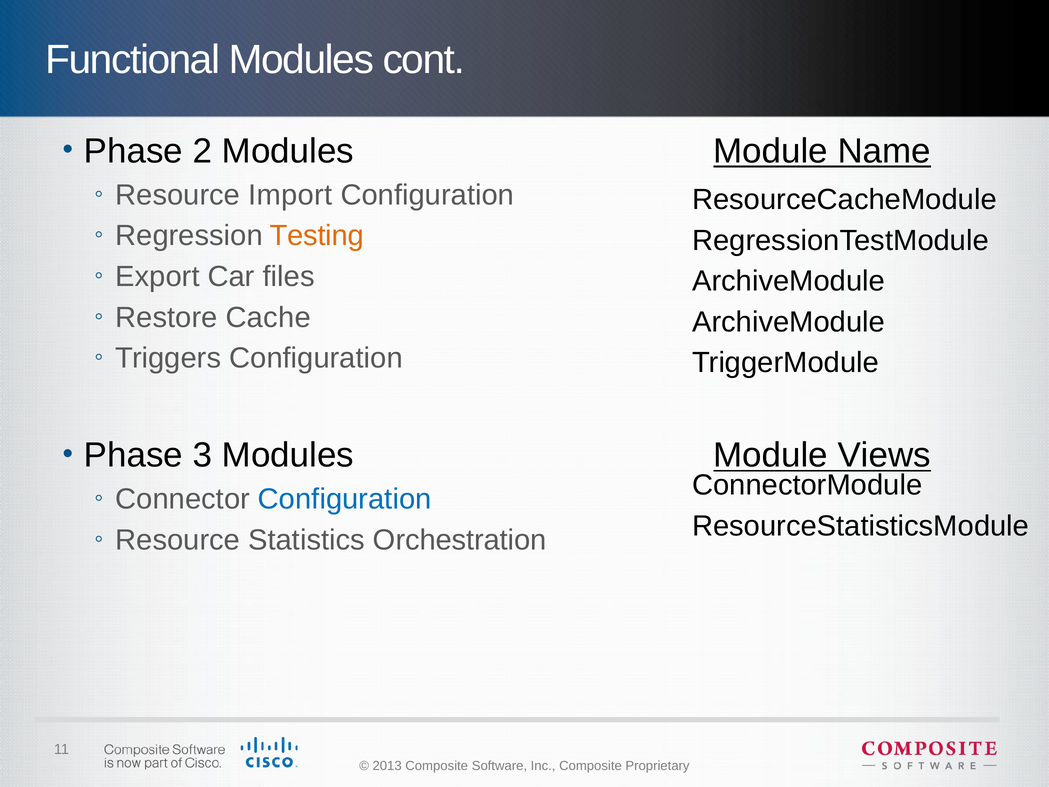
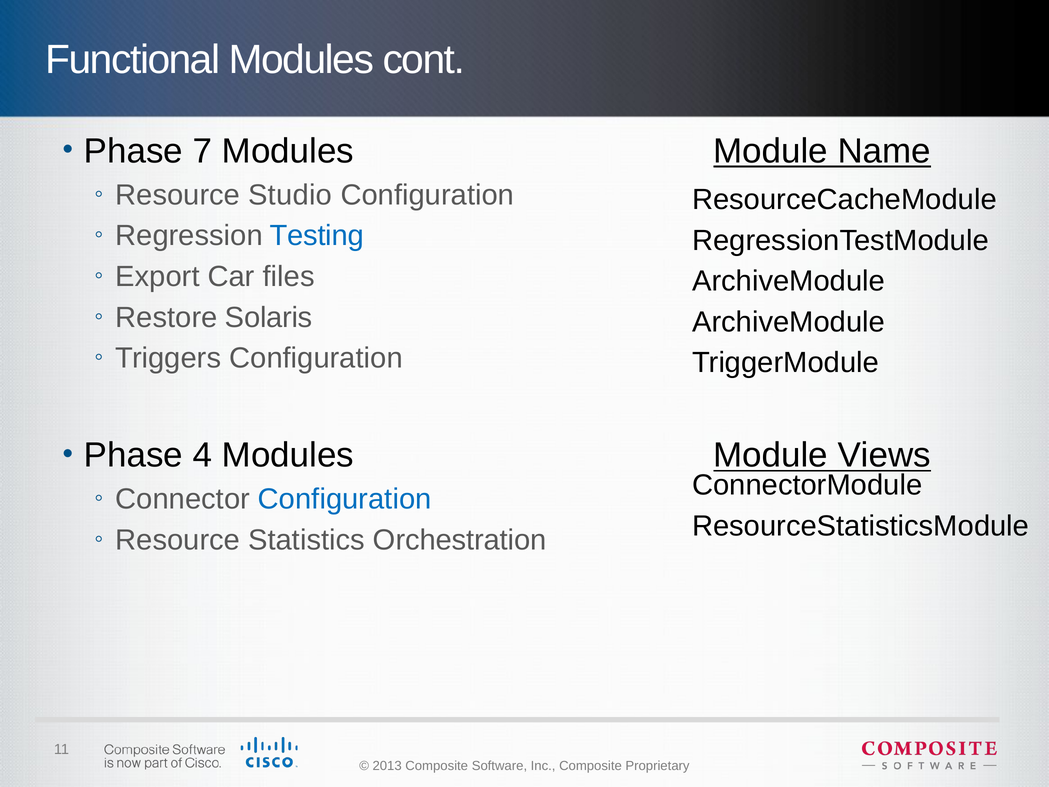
2: 2 -> 7
Import: Import -> Studio
Testing colour: orange -> blue
Cache: Cache -> Solaris
3: 3 -> 4
